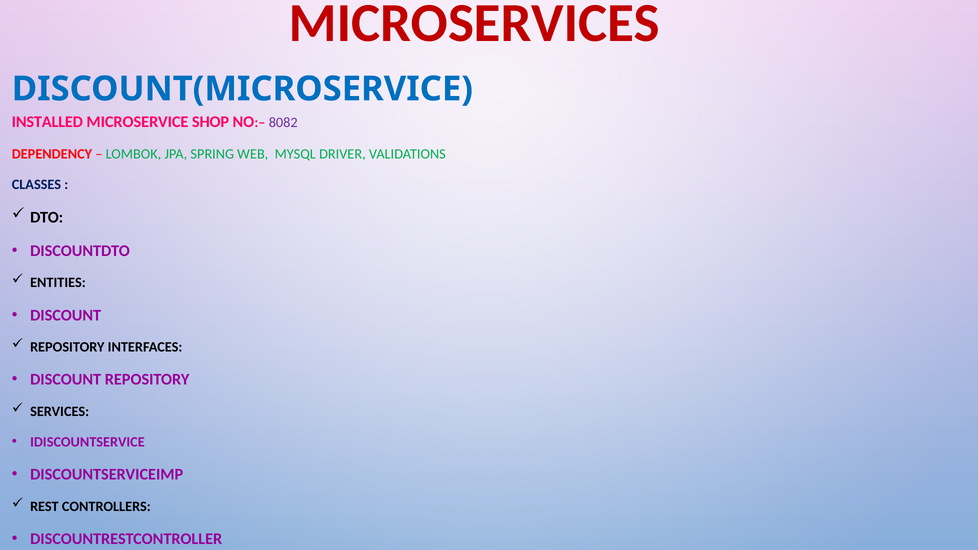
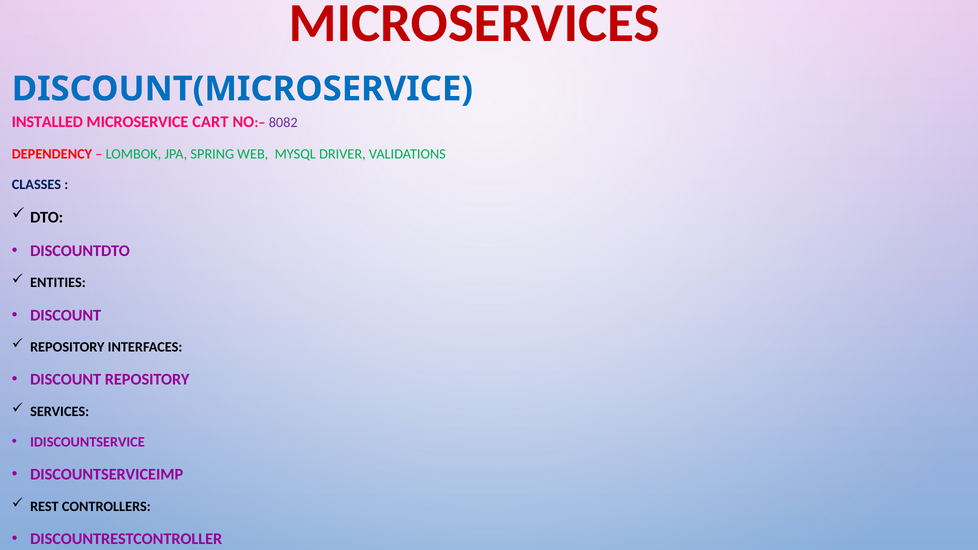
SHOP: SHOP -> CART
